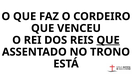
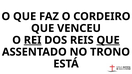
REI underline: none -> present
